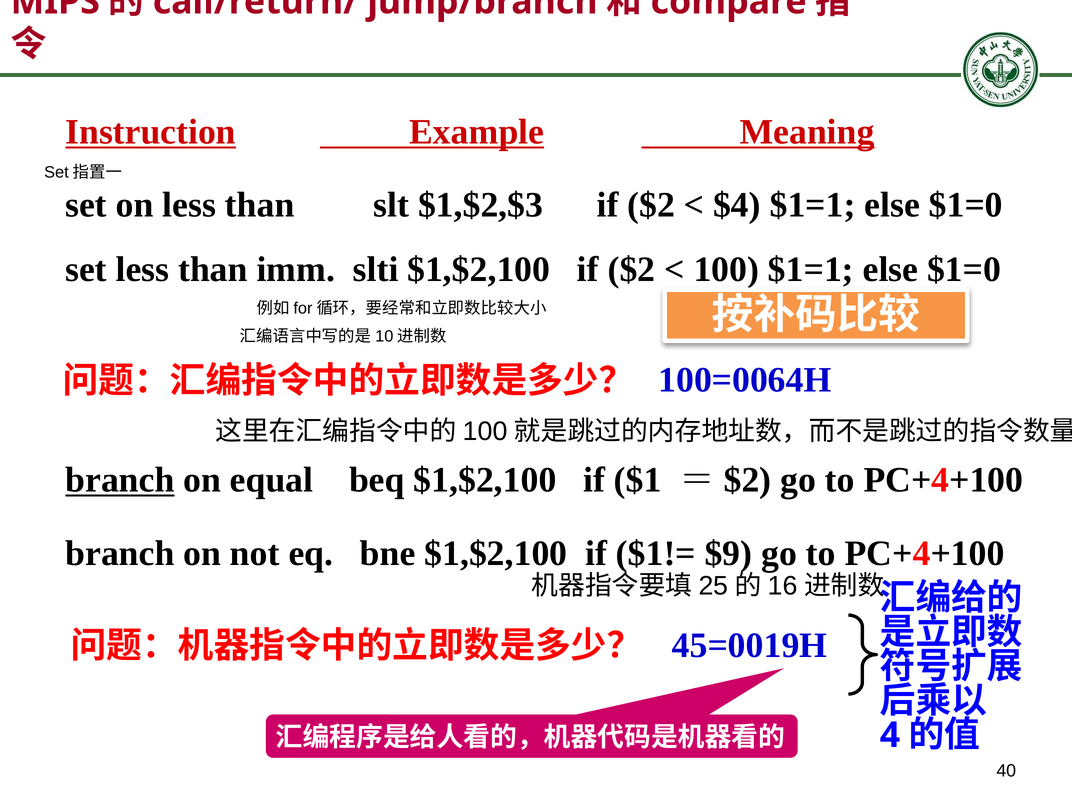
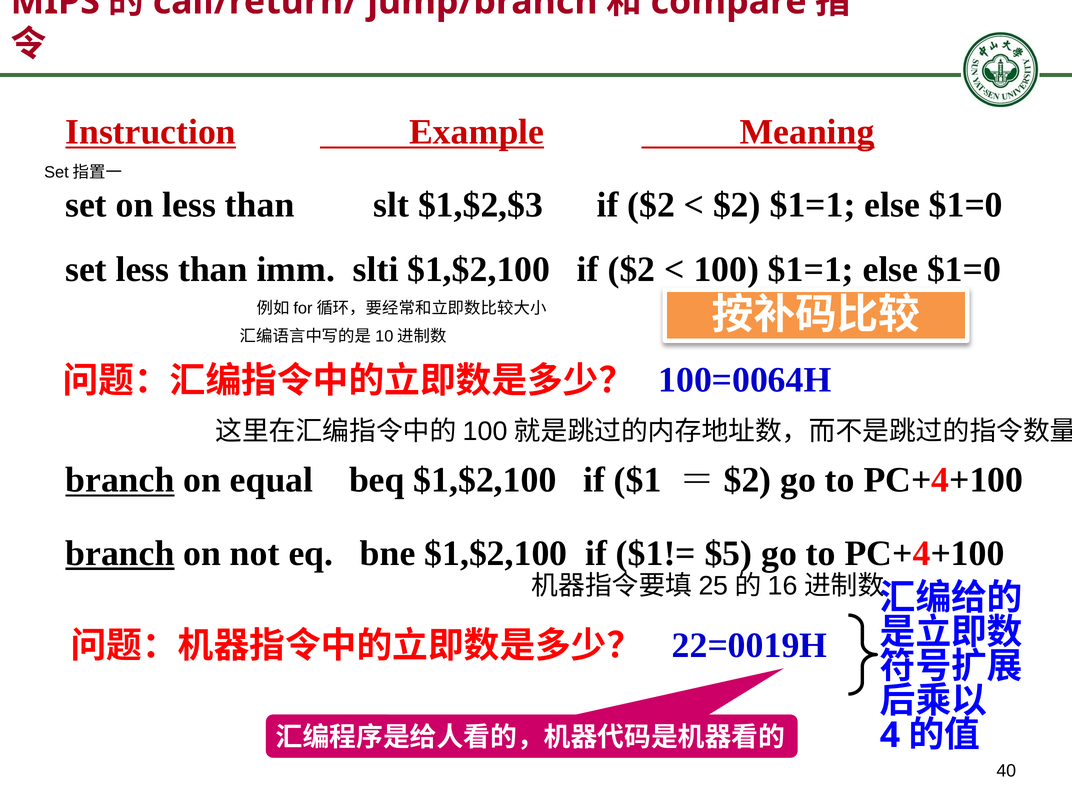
$4 at (737, 205): $4 -> $2
branch at (120, 553) underline: none -> present
$9: $9 -> $5
45=0019H: 45=0019H -> 22=0019H
